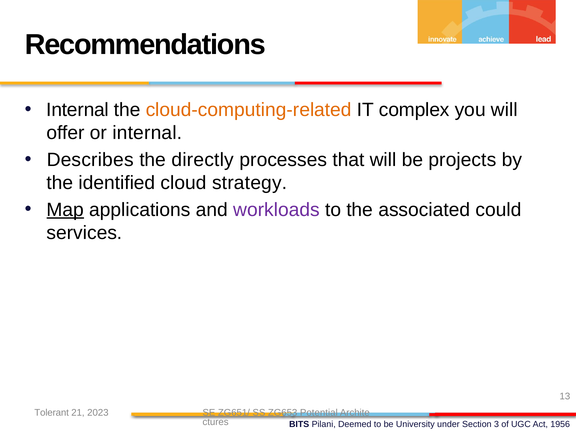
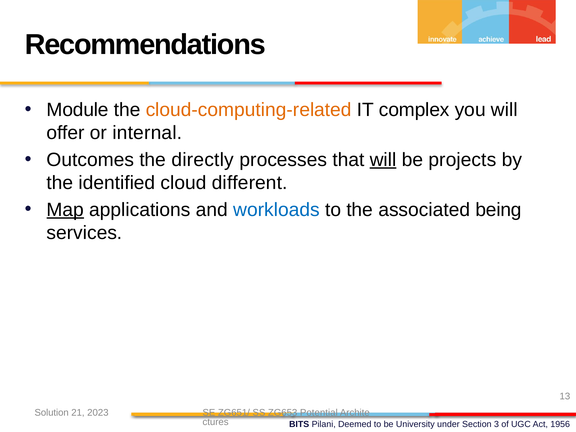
Internal at (78, 110): Internal -> Module
Describes: Describes -> Outcomes
will at (383, 160) underline: none -> present
strategy: strategy -> different
workloads colour: purple -> blue
could: could -> being
Tolerant: Tolerant -> Solution
